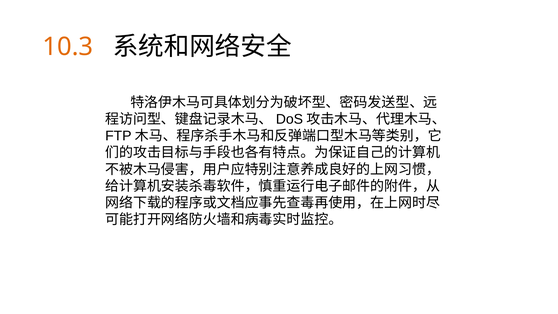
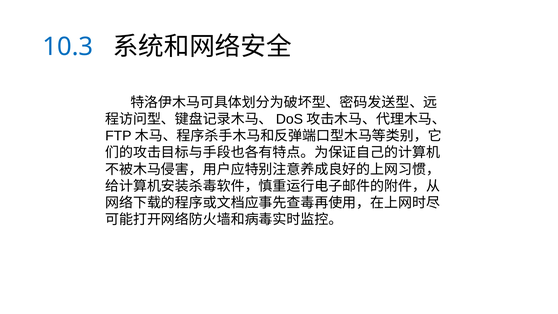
10.3 colour: orange -> blue
